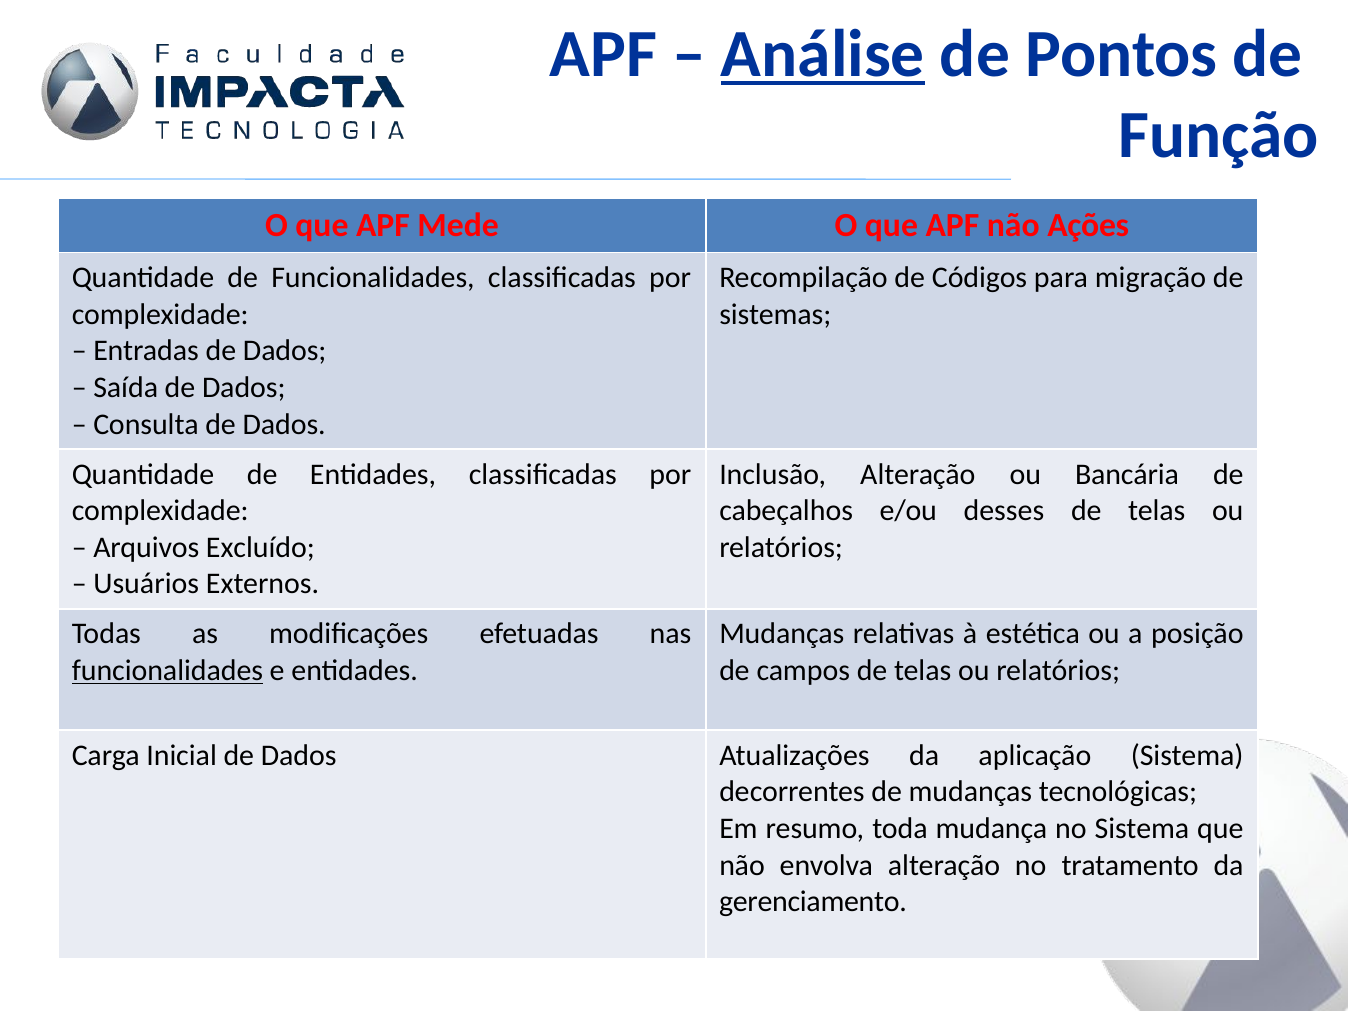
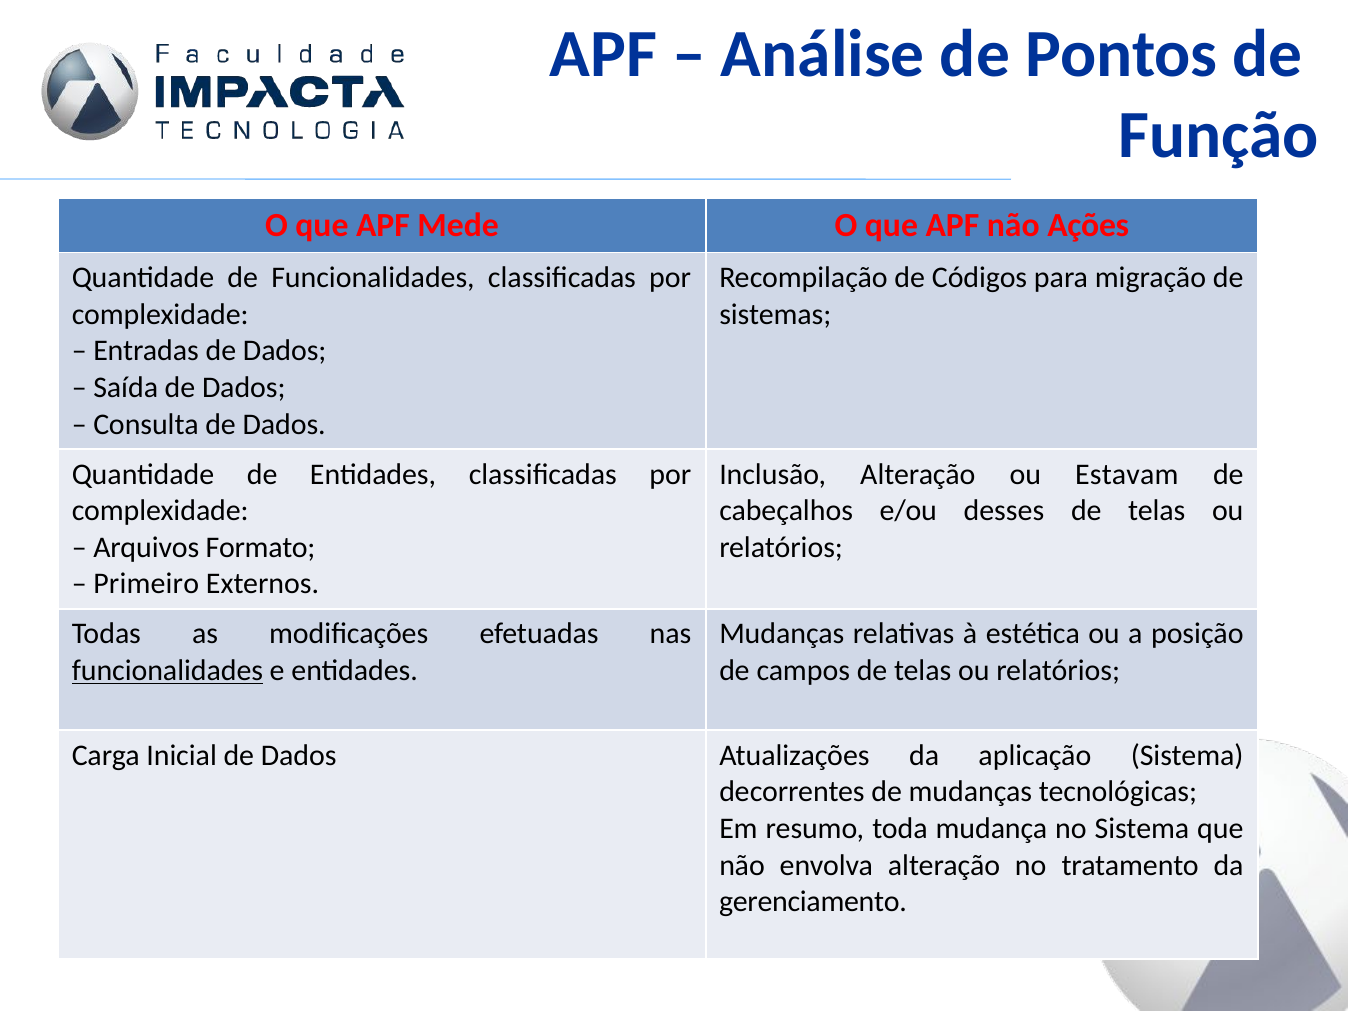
Análise underline: present -> none
Bancária: Bancária -> Estavam
Excluído: Excluído -> Formato
Usuários: Usuários -> Primeiro
